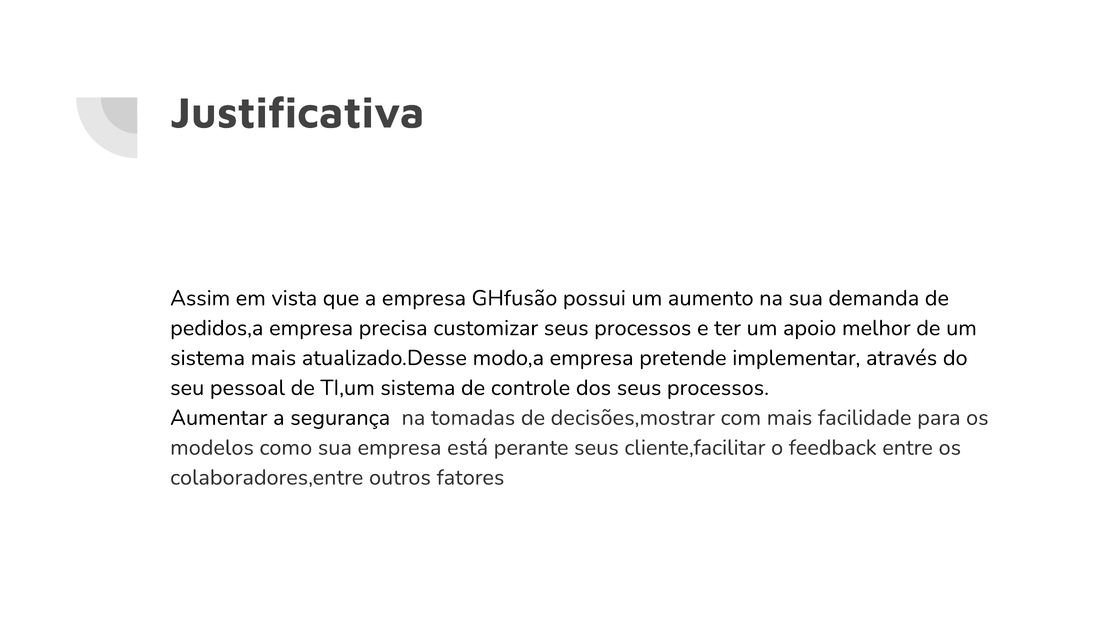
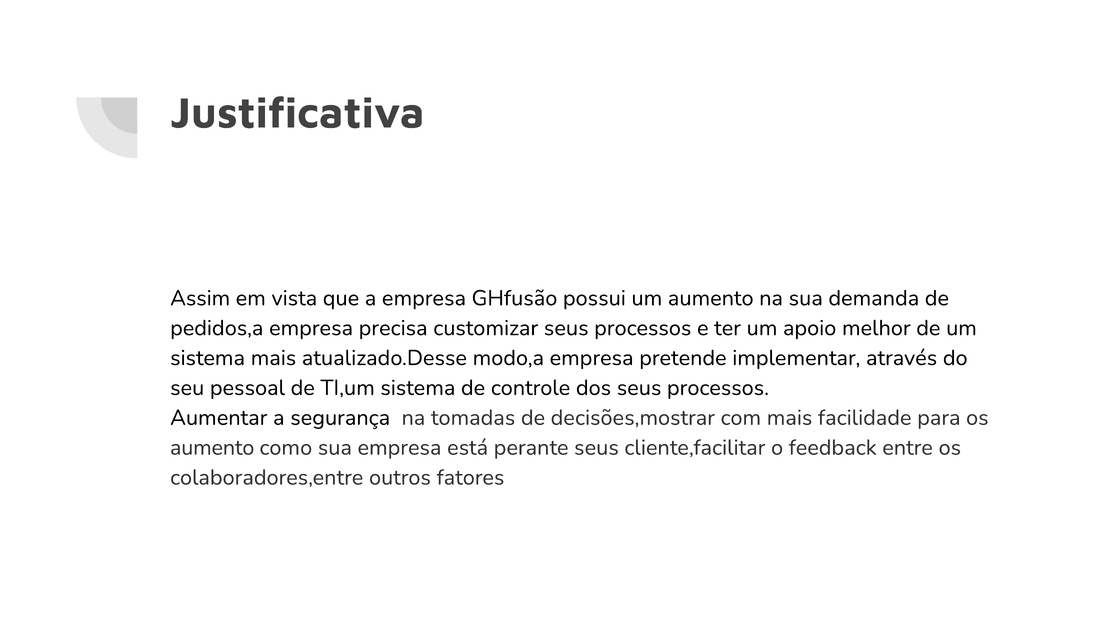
modelos at (212, 448): modelos -> aumento
